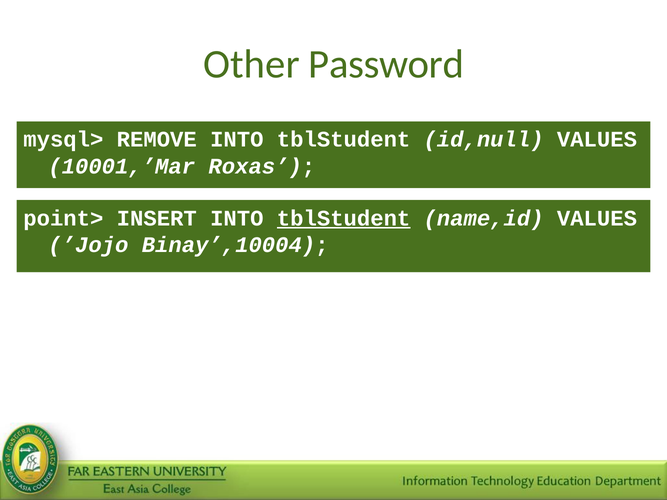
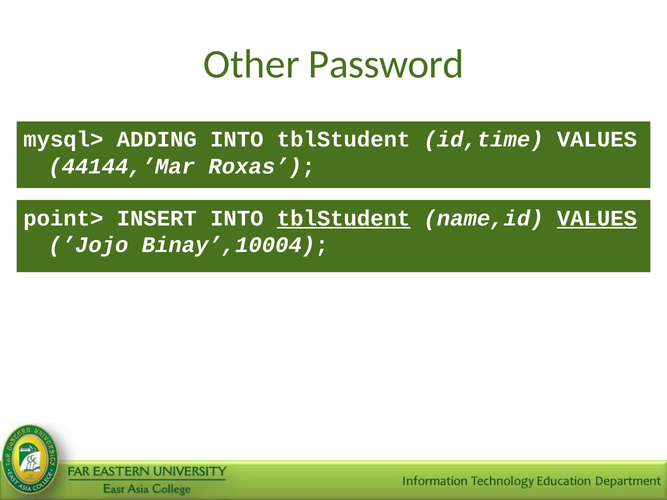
REMOVE: REMOVE -> ADDING
id,null: id,null -> id,time
10001,’Mar: 10001,’Mar -> 44144,’Mar
VALUES at (597, 218) underline: none -> present
